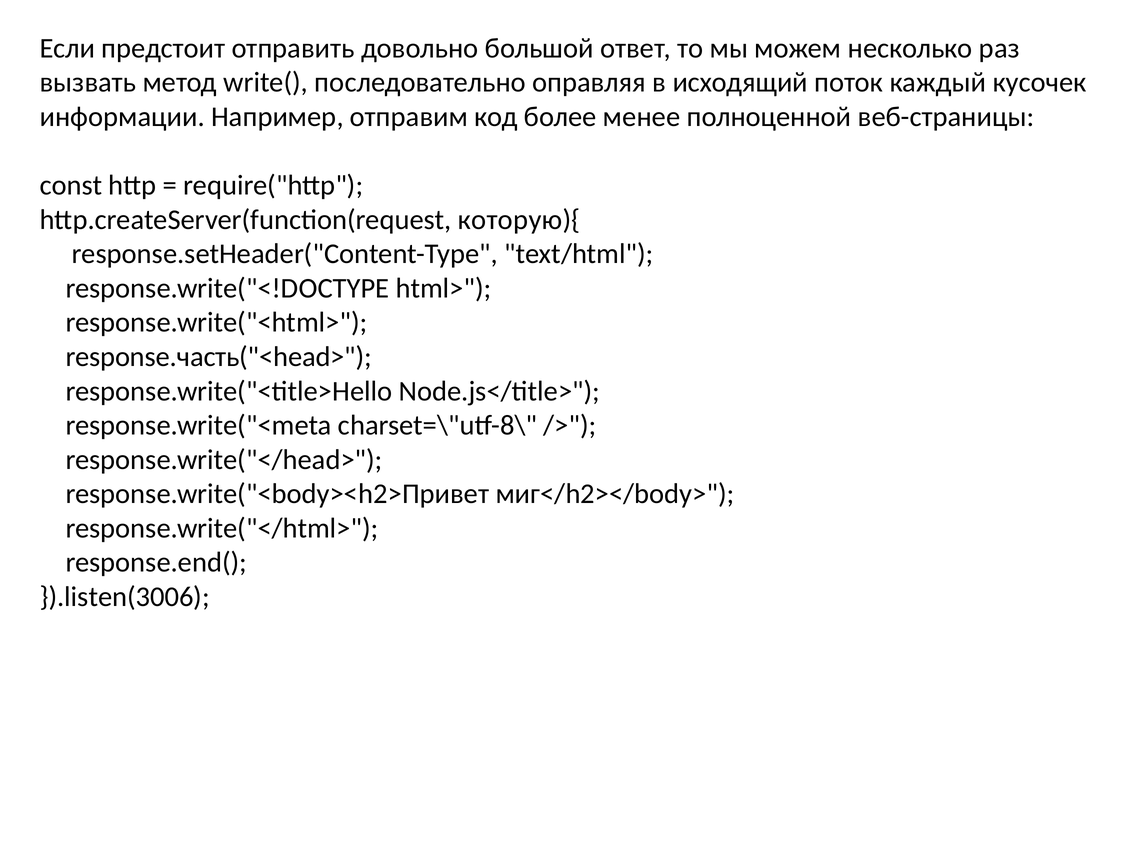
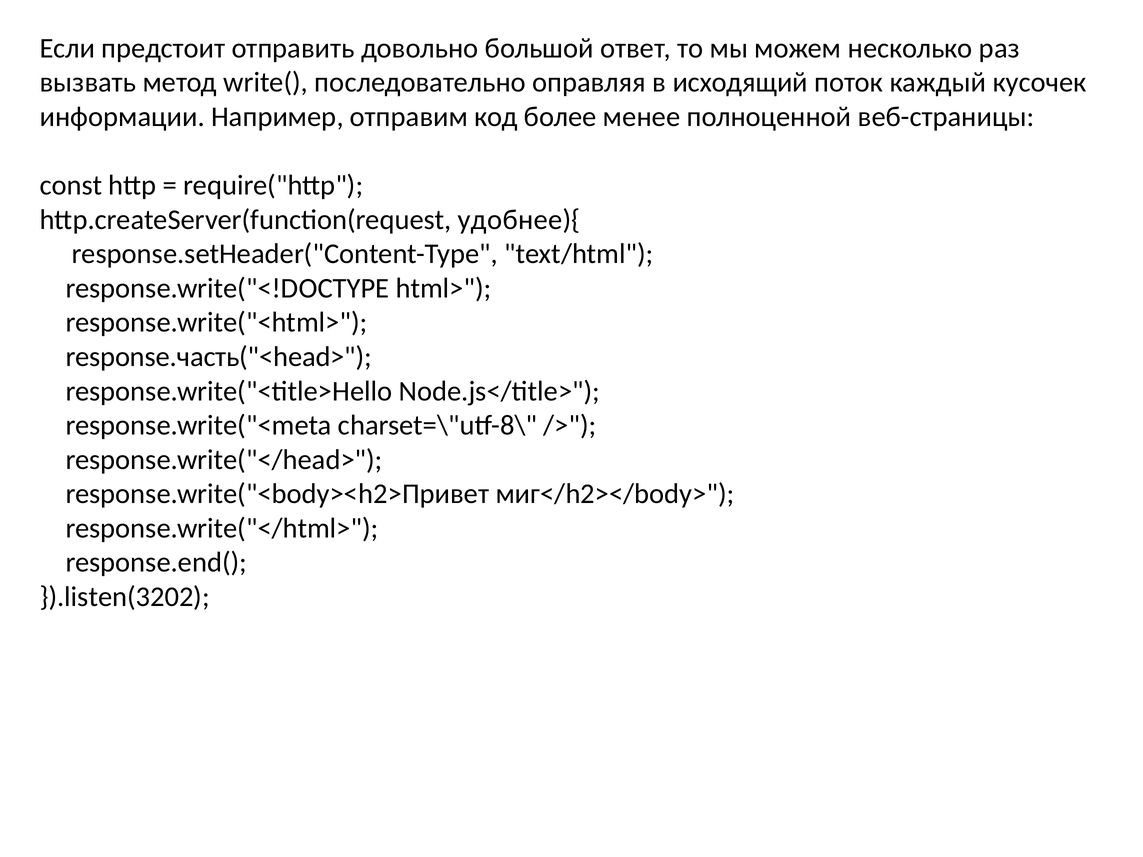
которую){: которую){ -> удобнее){
}).listen(3006: }).listen(3006 -> }).listen(3202
